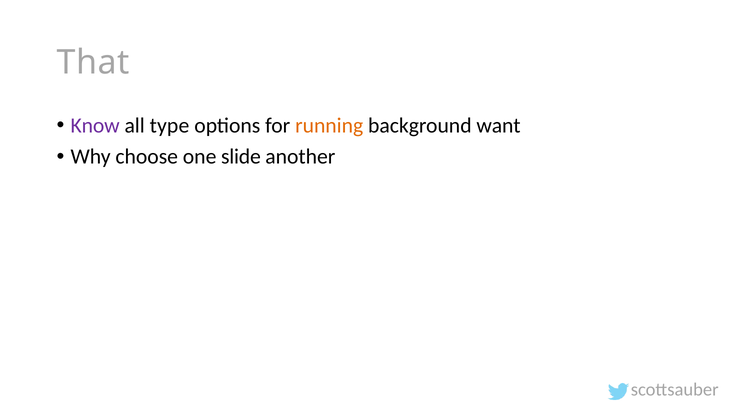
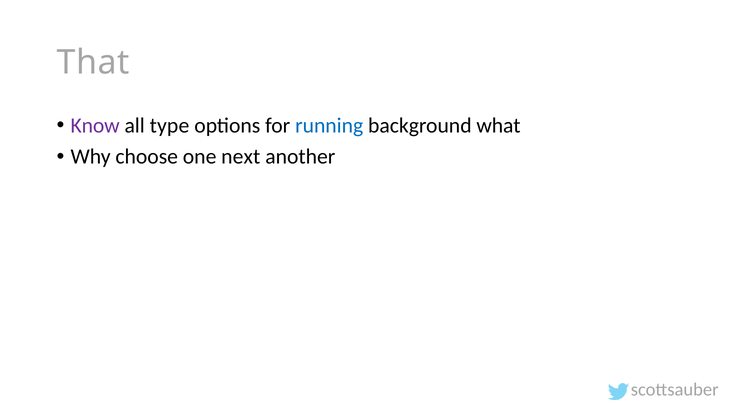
running colour: orange -> blue
want: want -> what
slide: slide -> next
